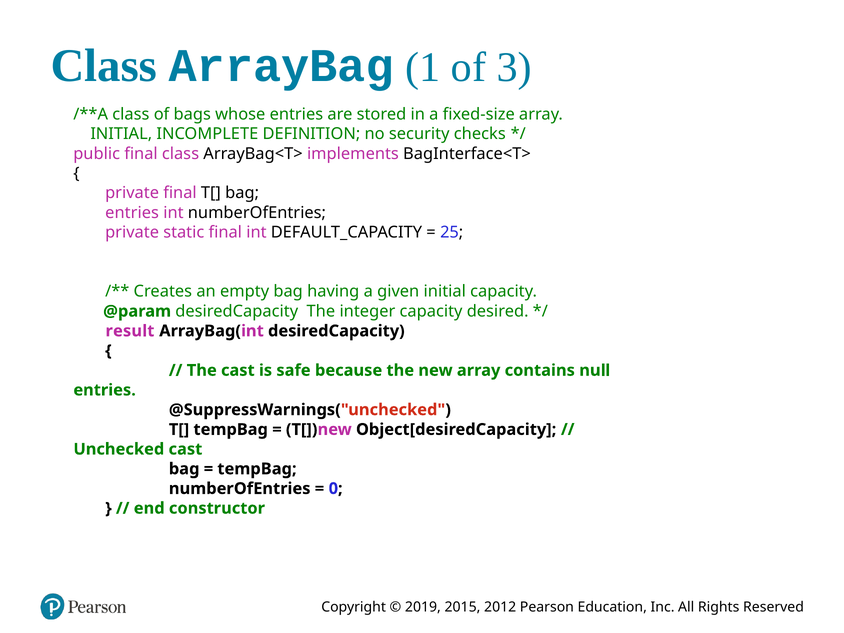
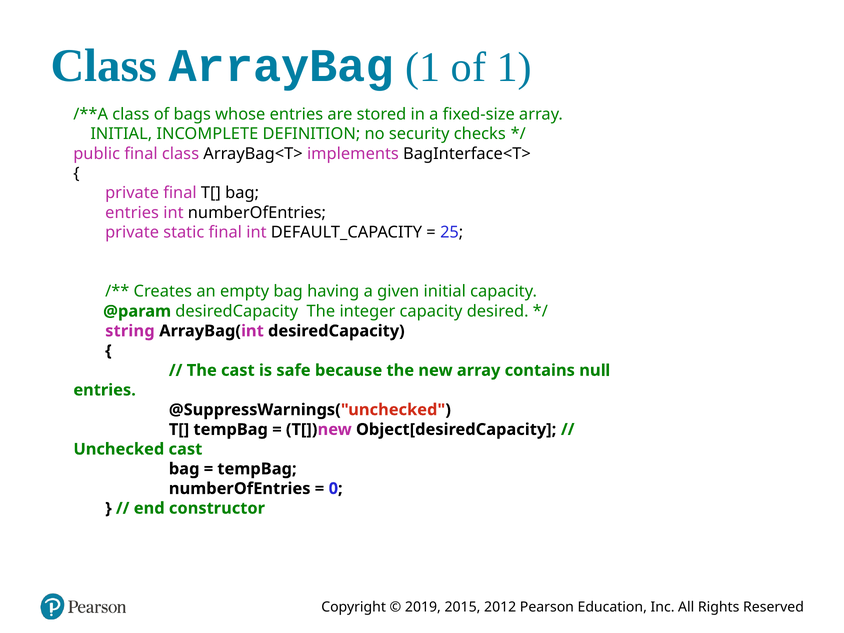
of 3: 3 -> 1
result: result -> string
